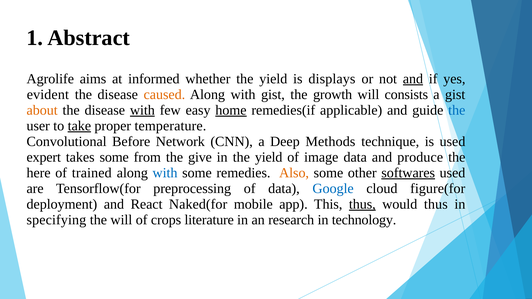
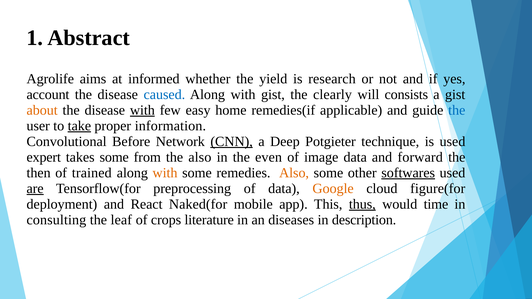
displays: displays -> research
and at (413, 79) underline: present -> none
evident: evident -> account
caused colour: orange -> blue
growth: growth -> clearly
home underline: present -> none
temperature: temperature -> information
CNN underline: none -> present
Methods: Methods -> Potgieter
the give: give -> also
in the yield: yield -> even
produce: produce -> forward
here: here -> then
with at (165, 173) colour: blue -> orange
are underline: none -> present
Google colour: blue -> orange
would thus: thus -> time
specifying: specifying -> consulting
the will: will -> leaf
research: research -> diseases
technology: technology -> description
